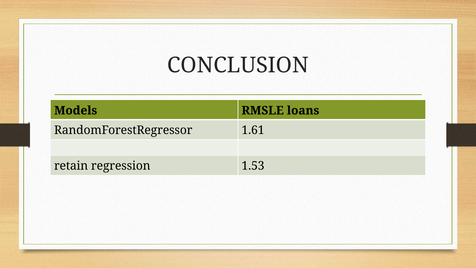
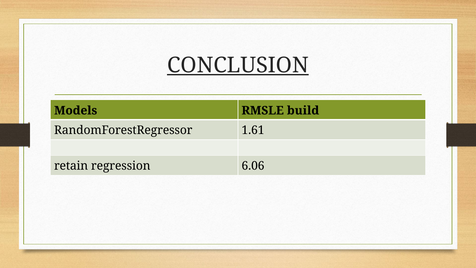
CONCLUSION underline: none -> present
loans: loans -> build
1.53: 1.53 -> 6.06
